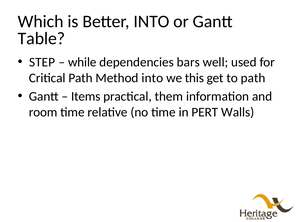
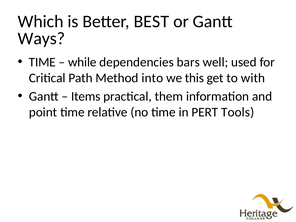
Better INTO: INTO -> BEST
Table: Table -> Ways
STEP at (42, 62): STEP -> TIME
to path: path -> with
room: room -> point
Walls: Walls -> Tools
